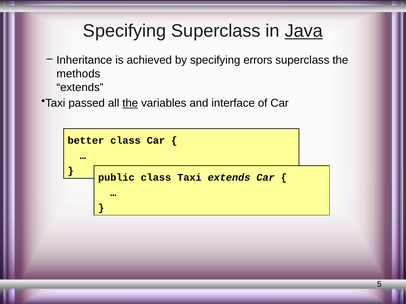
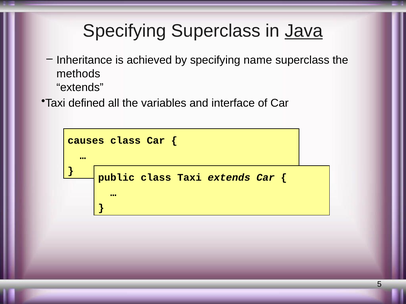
errors: errors -> name
passed: passed -> defined
the at (130, 103) underline: present -> none
better: better -> causes
